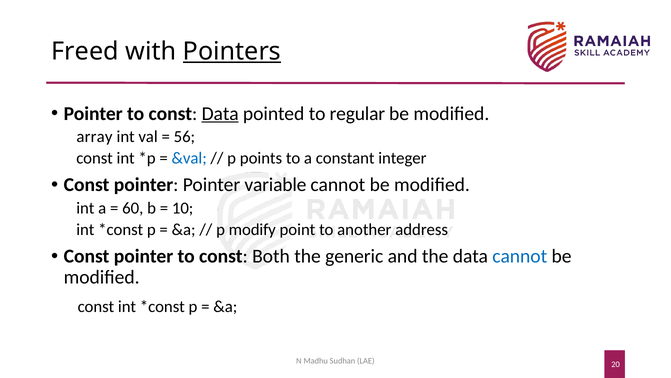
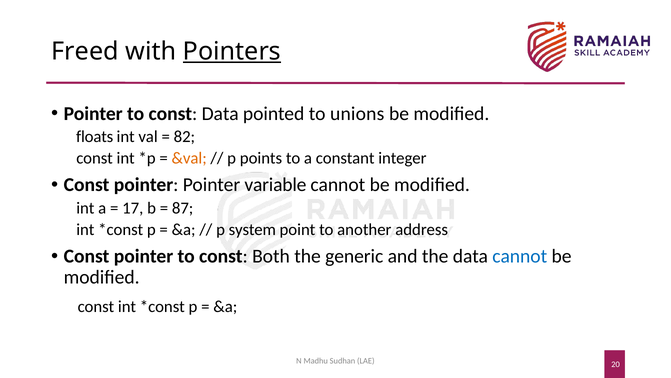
Data at (220, 113) underline: present -> none
regular: regular -> unions
array: array -> floats
56: 56 -> 82
&val colour: blue -> orange
60: 60 -> 17
10: 10 -> 87
modify: modify -> system
